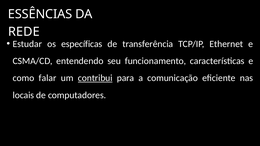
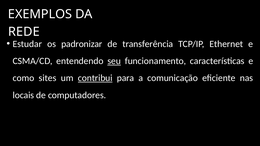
ESSÊNCIAS: ESSÊNCIAS -> EXEMPLOS
específicas: específicas -> padronizar
seu underline: none -> present
falar: falar -> sites
